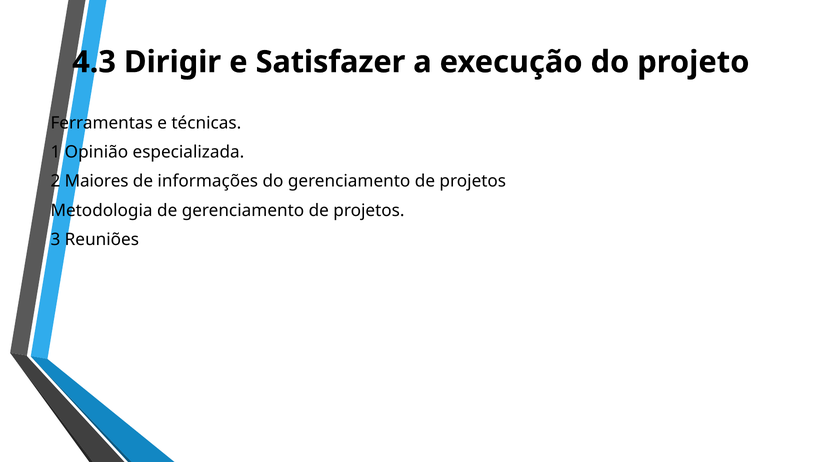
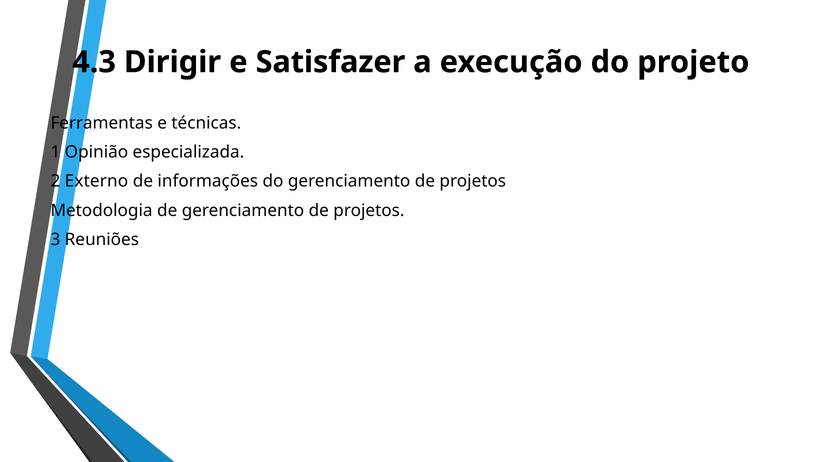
Maiores: Maiores -> Externo
